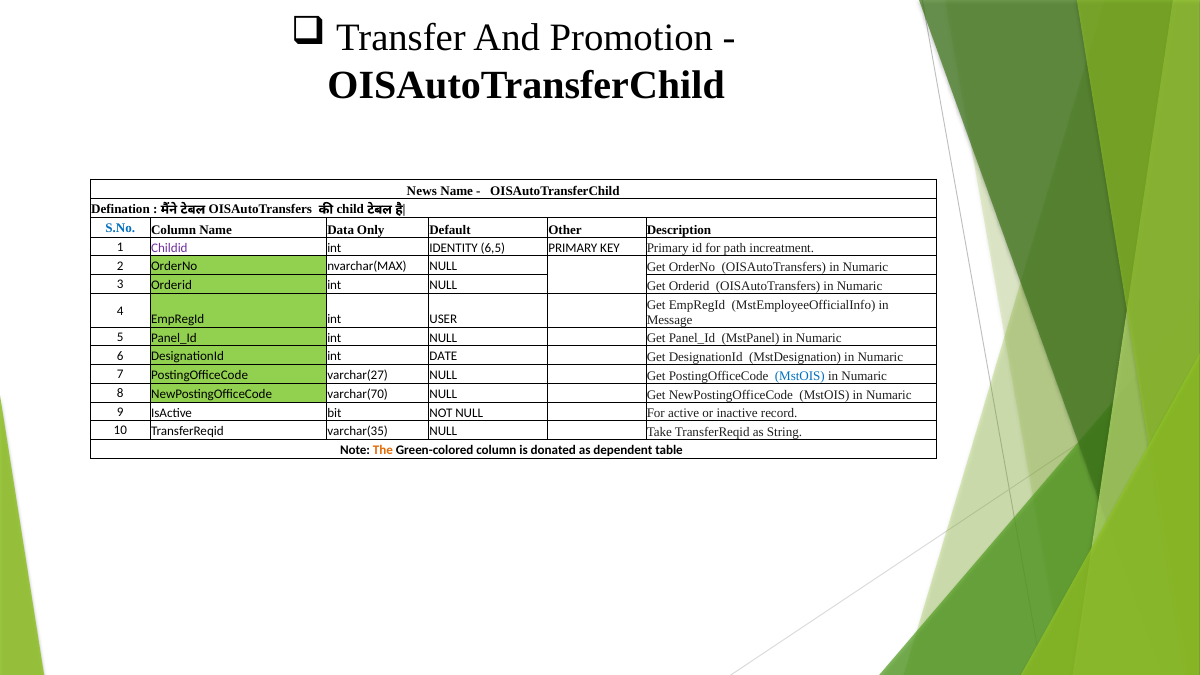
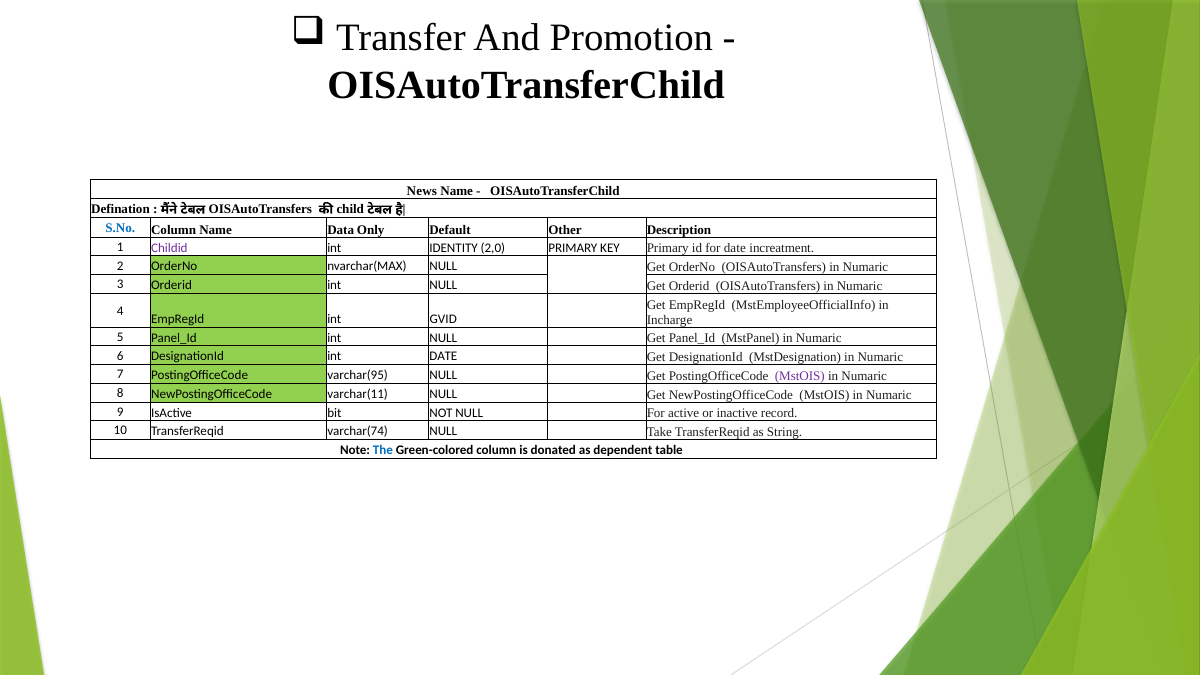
6,5: 6,5 -> 2,0
for path: path -> date
Message: Message -> Incharge
USER: USER -> GVID
varchar(27: varchar(27 -> varchar(95
MstOIS at (800, 376) colour: blue -> purple
varchar(70: varchar(70 -> varchar(11
varchar(35: varchar(35 -> varchar(74
The colour: orange -> blue
